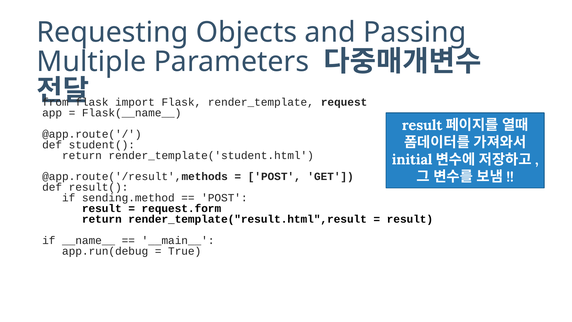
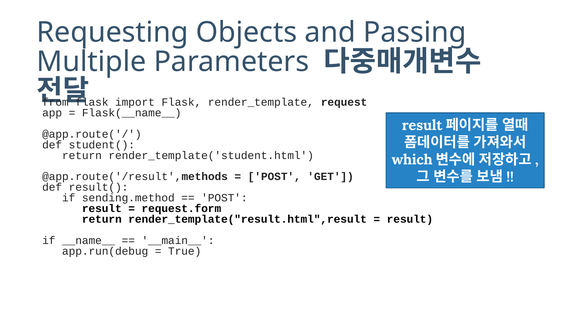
initial: initial -> which
